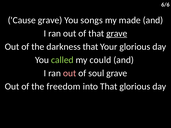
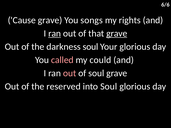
made: made -> rights
ran at (55, 33) underline: none -> present
darkness that: that -> soul
called colour: light green -> pink
freedom: freedom -> reserved
into That: That -> Soul
